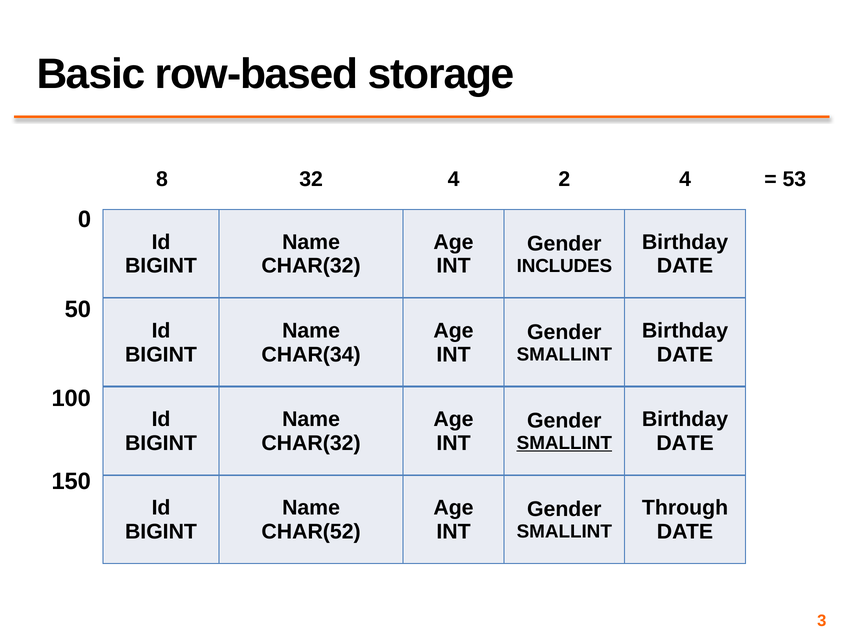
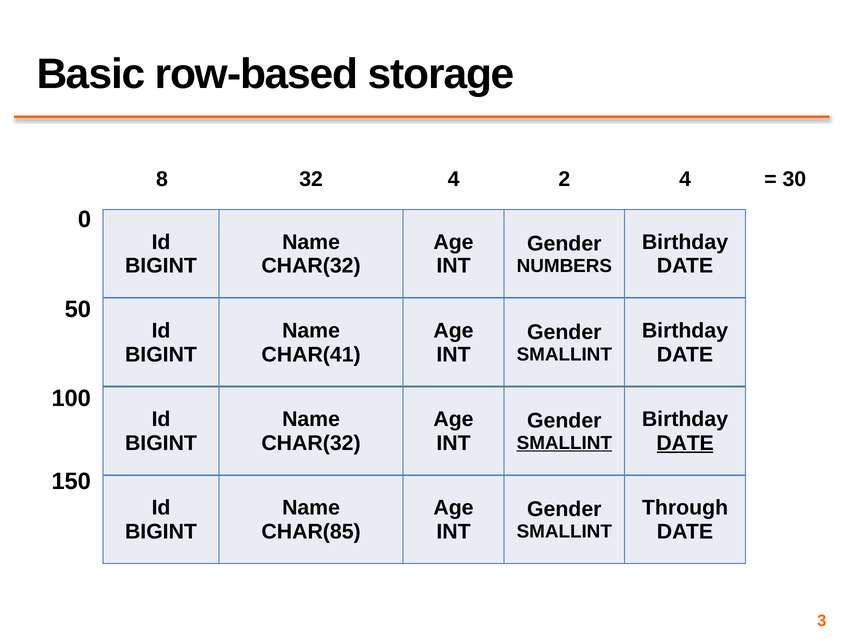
53: 53 -> 30
INCLUDES: INCLUDES -> NUMBERS
CHAR(34: CHAR(34 -> CHAR(41
DATE at (685, 443) underline: none -> present
CHAR(52: CHAR(52 -> CHAR(85
